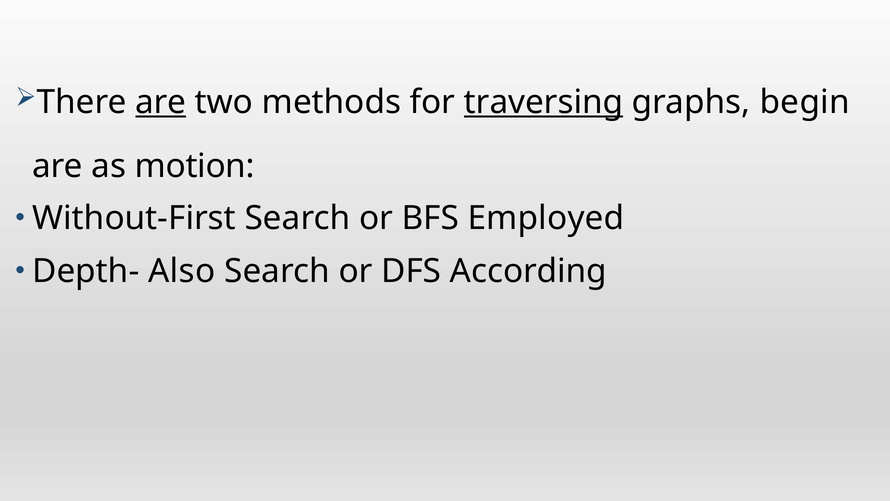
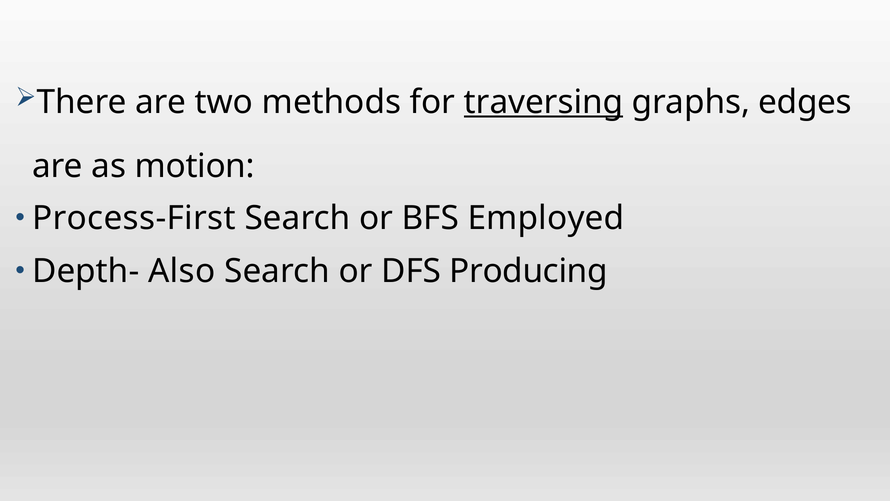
are at (161, 102) underline: present -> none
begin: begin -> edges
Without-First: Without-First -> Process-First
According: According -> Producing
